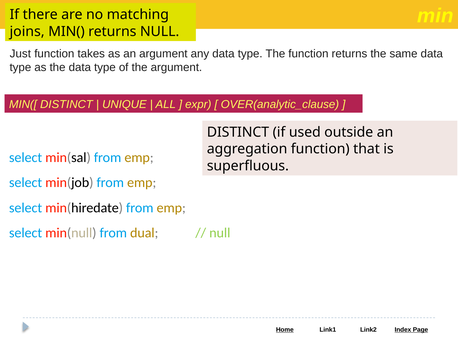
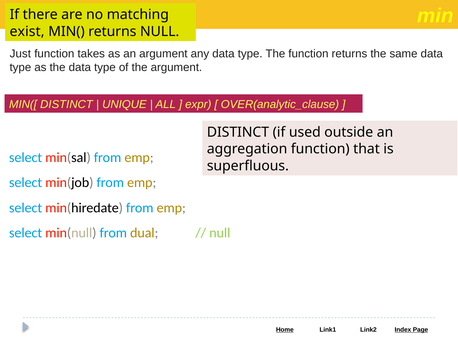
joins: joins -> exist
